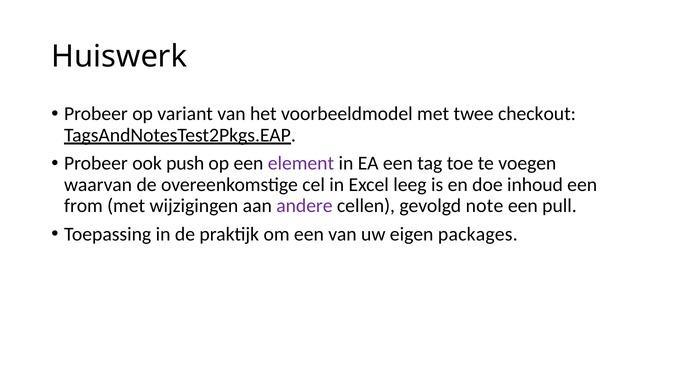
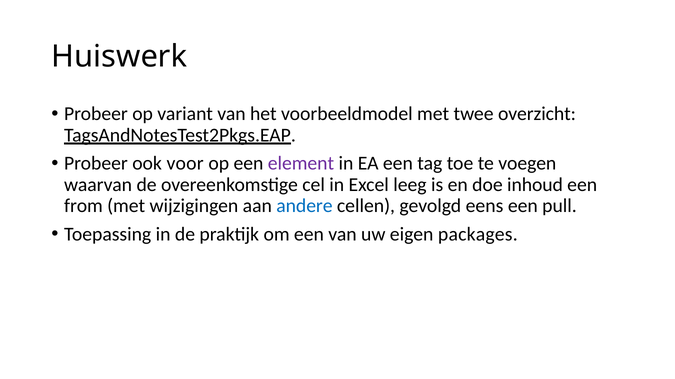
checkout: checkout -> overzicht
push: push -> voor
andere colour: purple -> blue
note: note -> eens
